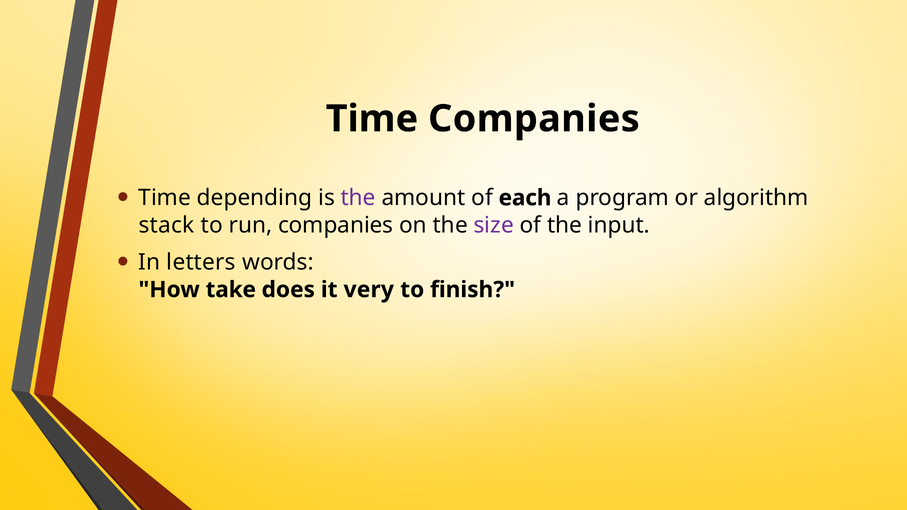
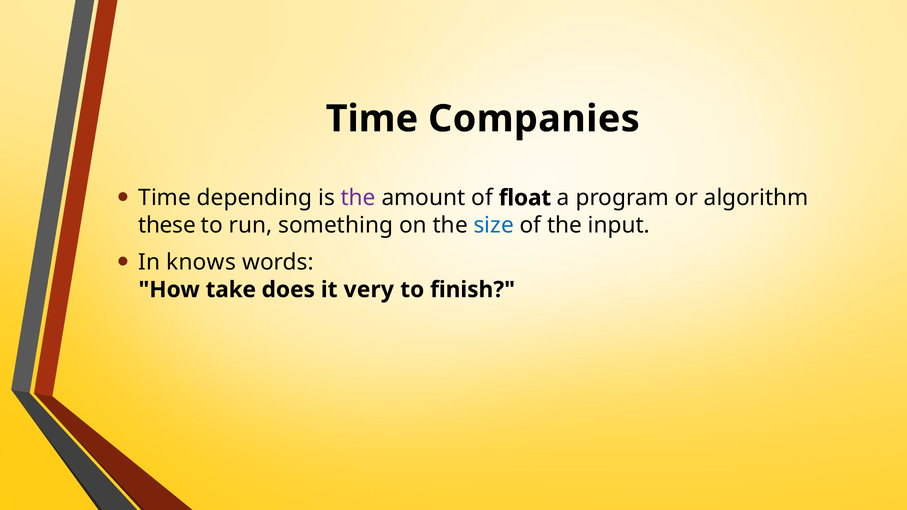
each: each -> float
stack: stack -> these
run companies: companies -> something
size colour: purple -> blue
letters: letters -> knows
